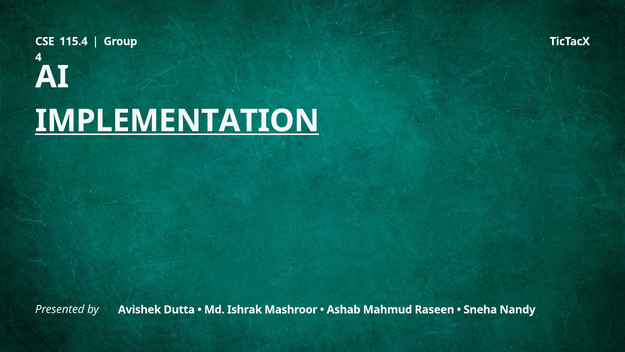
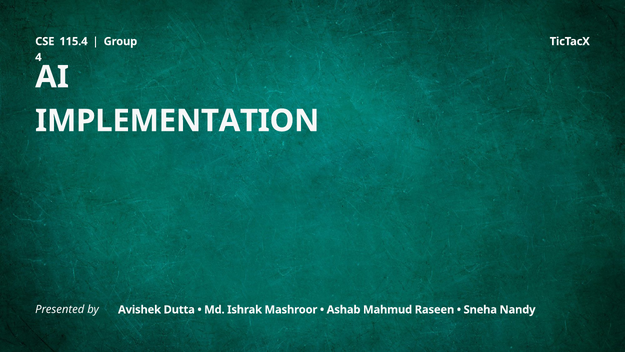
IMPLEMENTATION underline: present -> none
